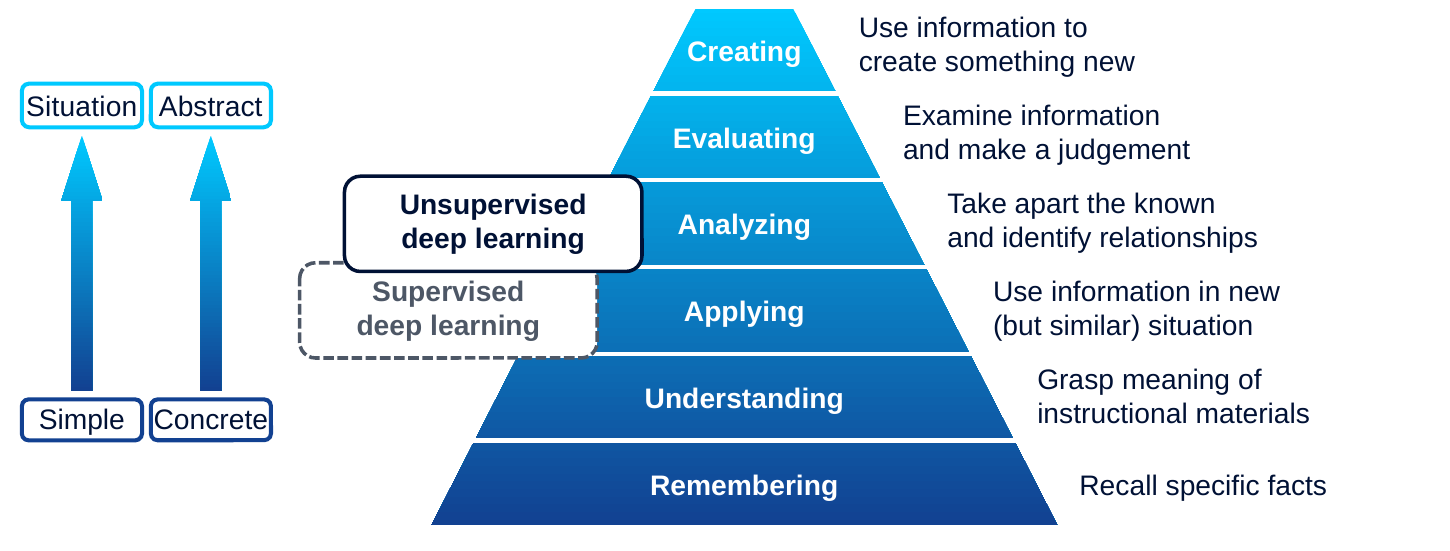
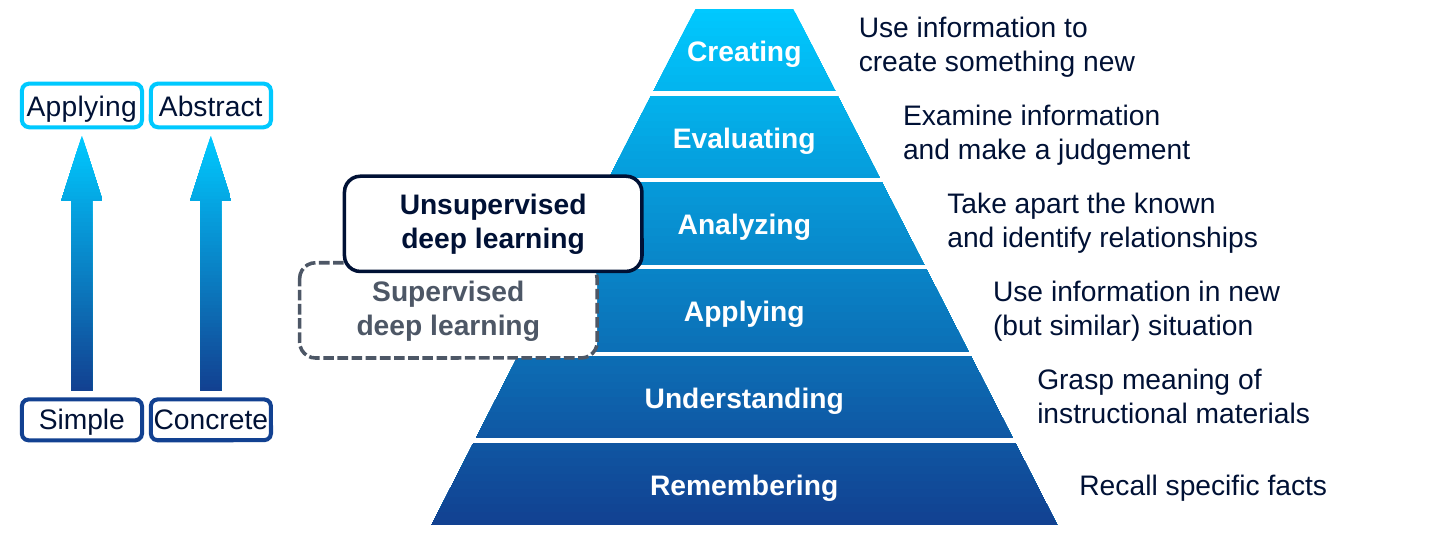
Situation at (82, 107): Situation -> Applying
